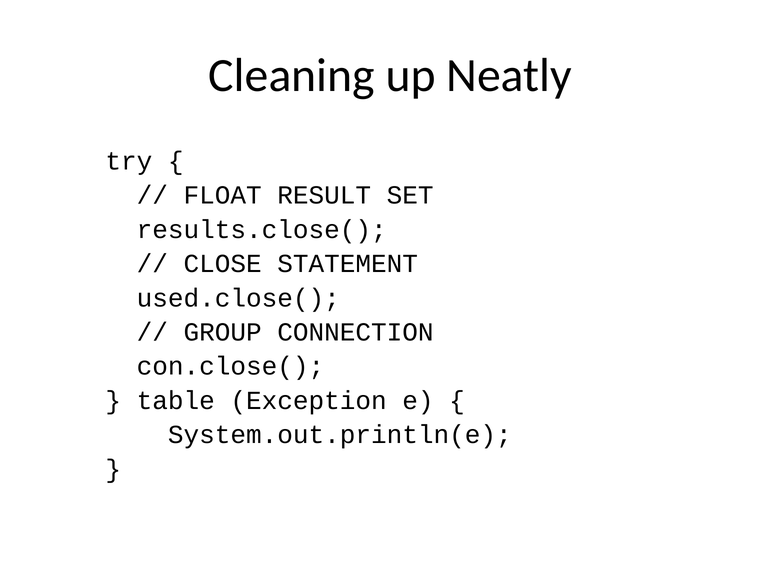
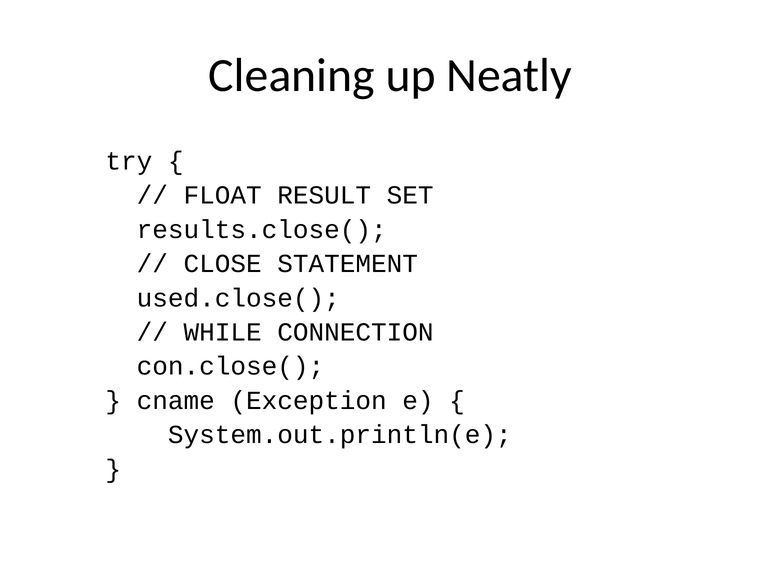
GROUP: GROUP -> WHILE
table: table -> cname
